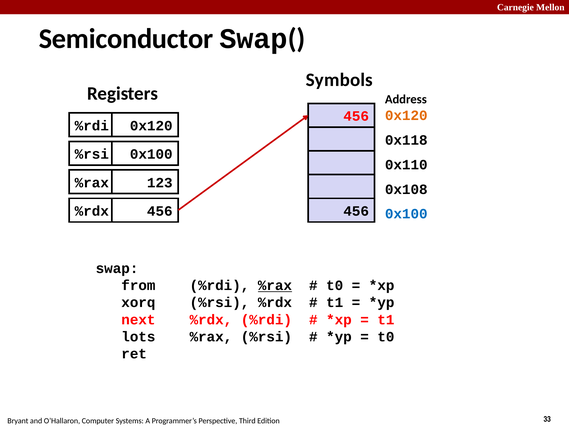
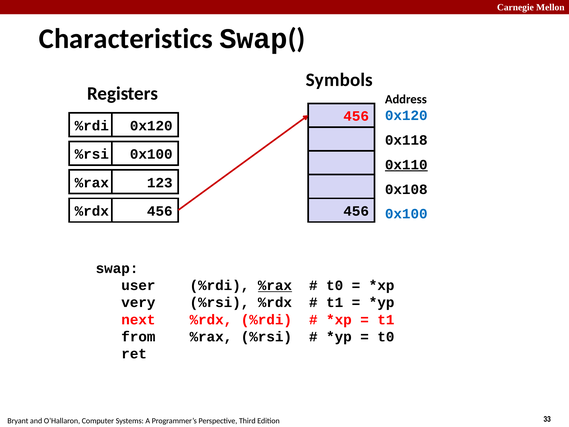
Semiconductor: Semiconductor -> Characteristics
0x120 at (406, 115) colour: orange -> blue
0x110 underline: none -> present
from: from -> user
xorq: xorq -> very
lots: lots -> from
